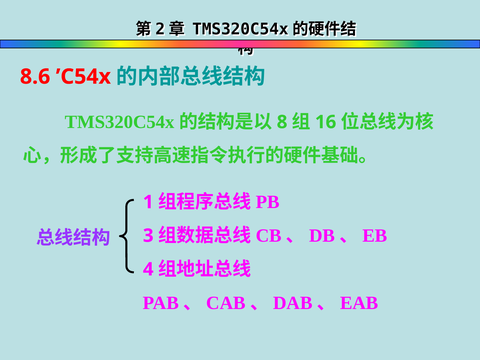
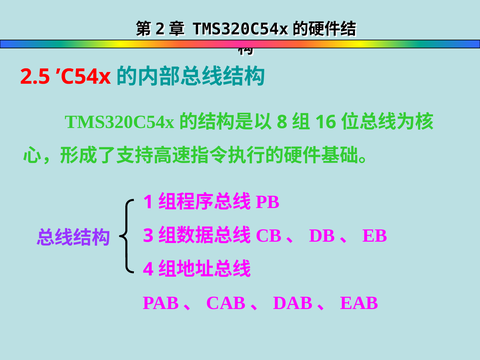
8.6: 8.6 -> 2.5
